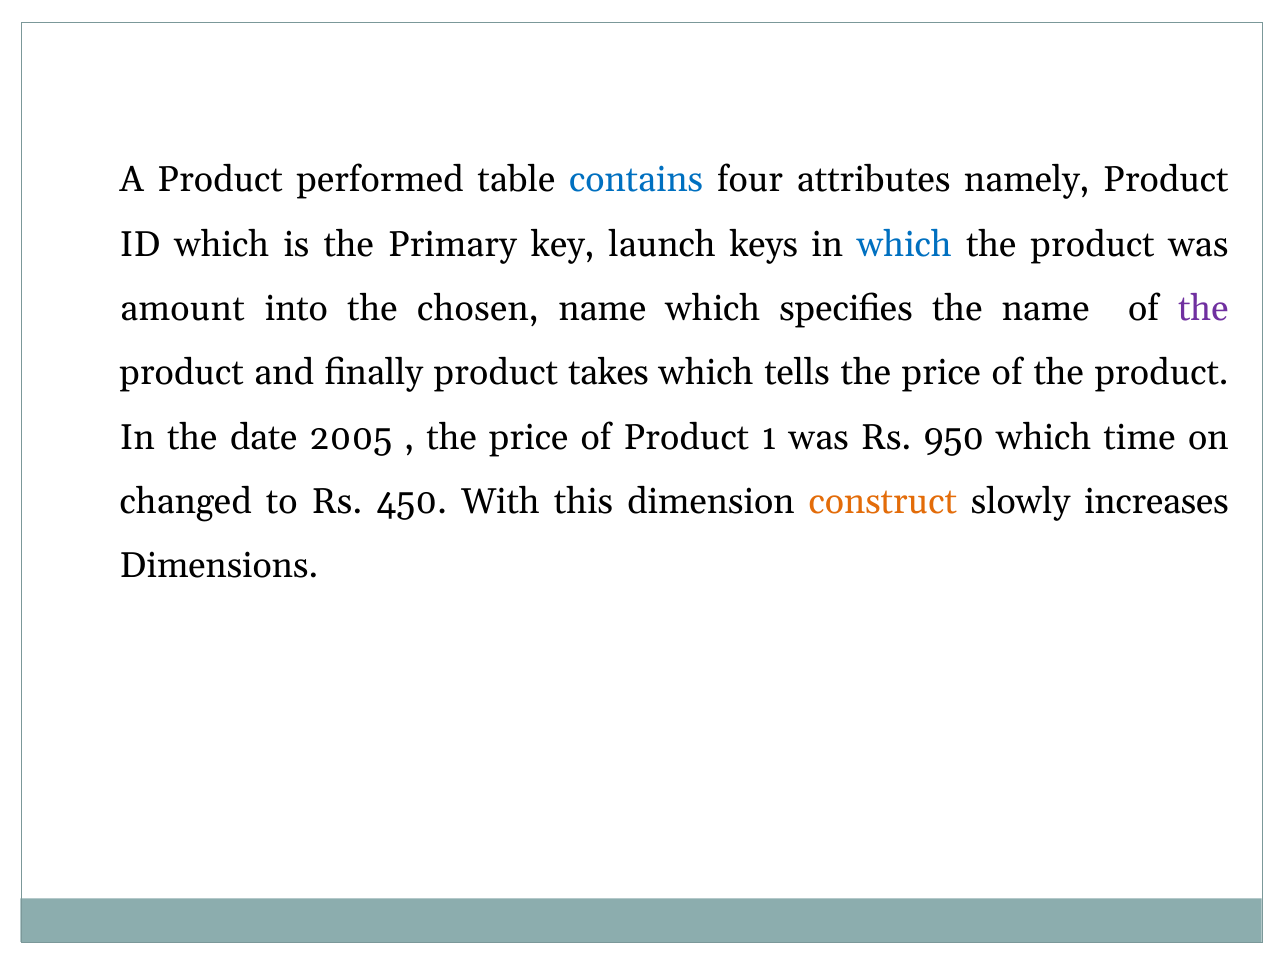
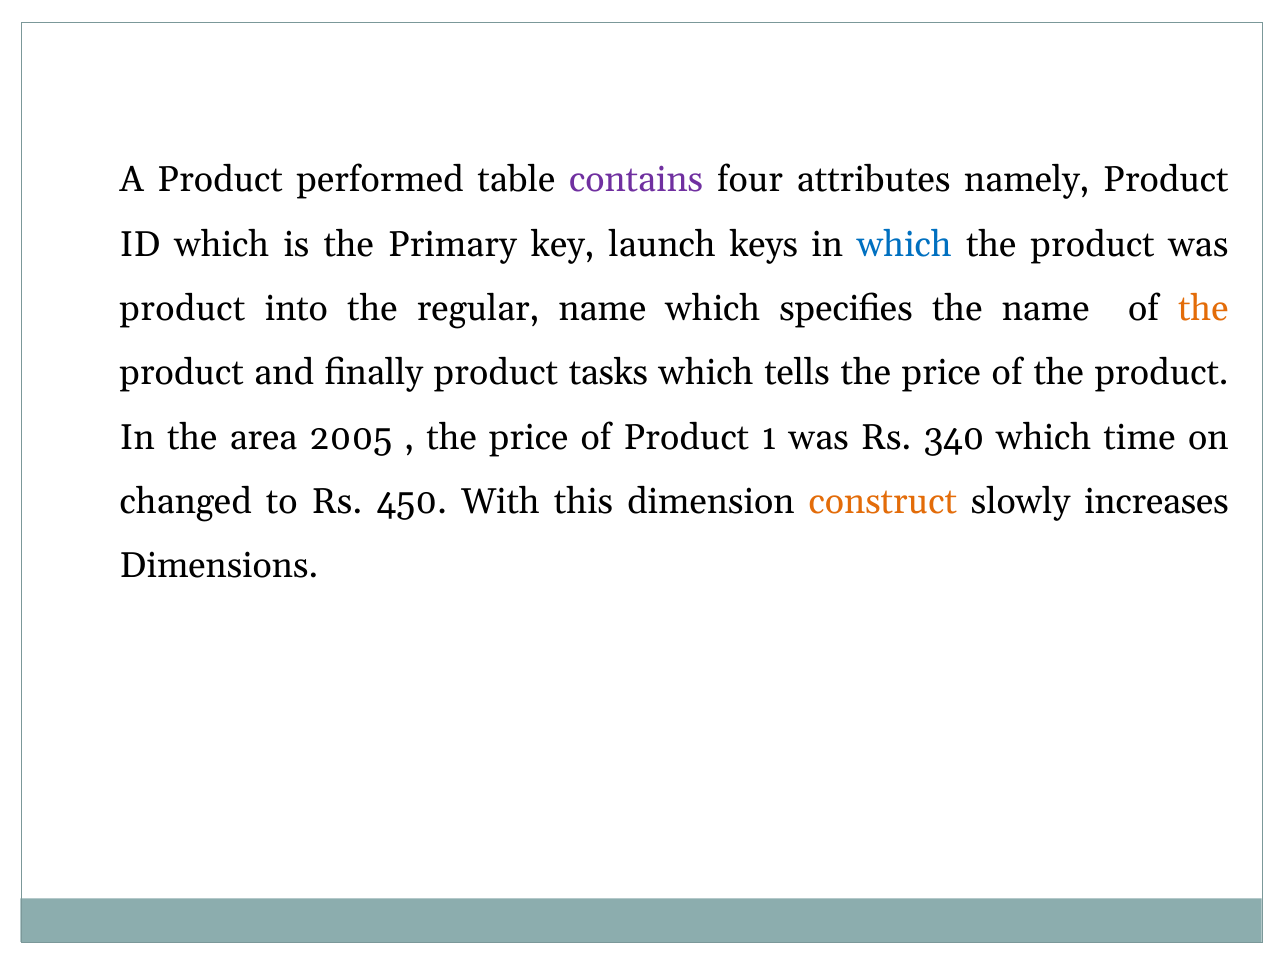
contains colour: blue -> purple
amount at (182, 309): amount -> product
chosen: chosen -> regular
the at (1203, 309) colour: purple -> orange
takes: takes -> tasks
date: date -> area
950: 950 -> 340
